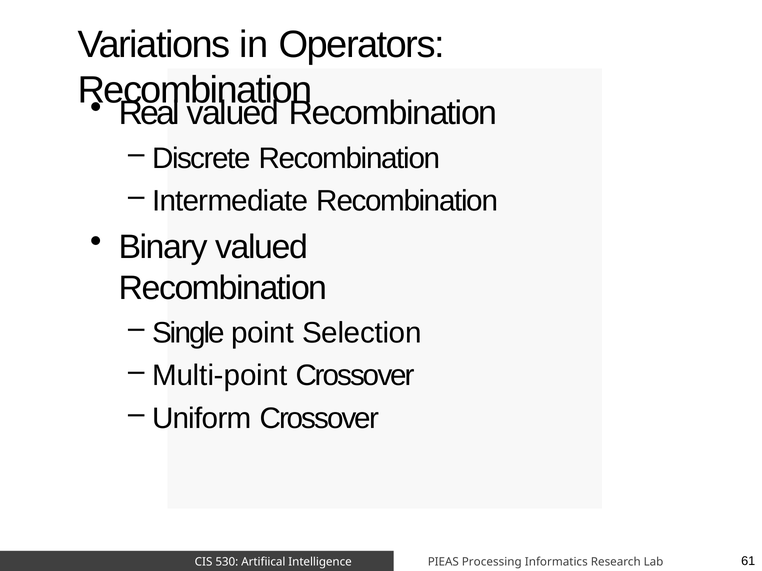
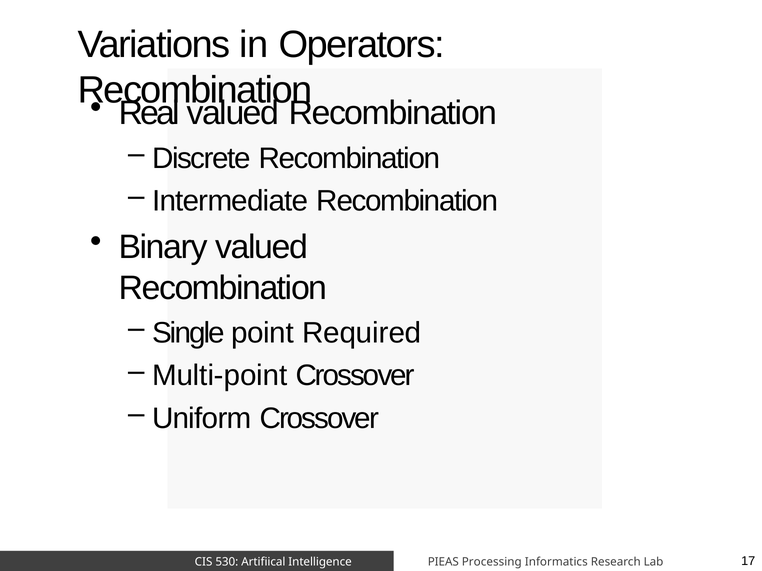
Selection: Selection -> Required
61: 61 -> 17
